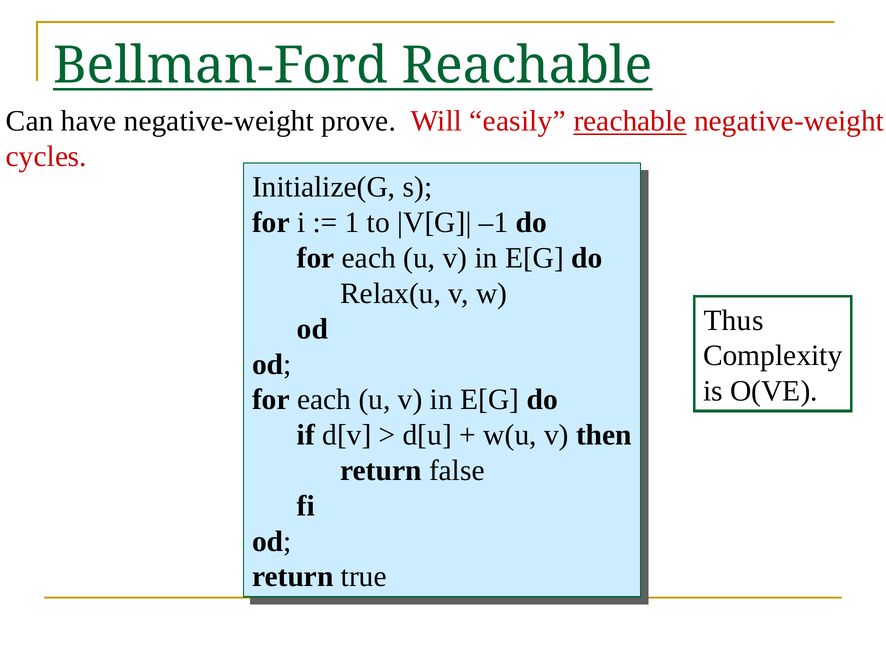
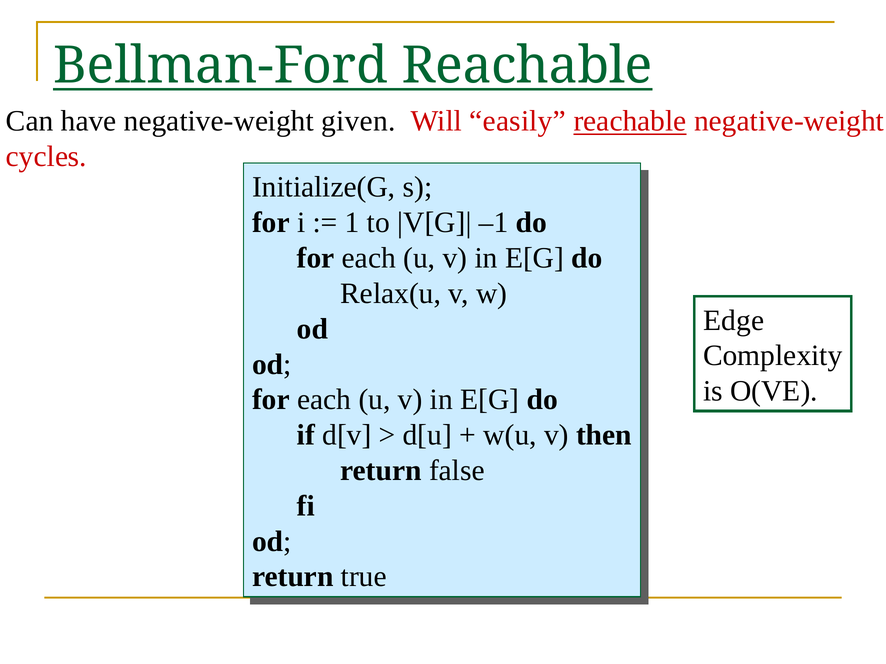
prove: prove -> given
Thus: Thus -> Edge
